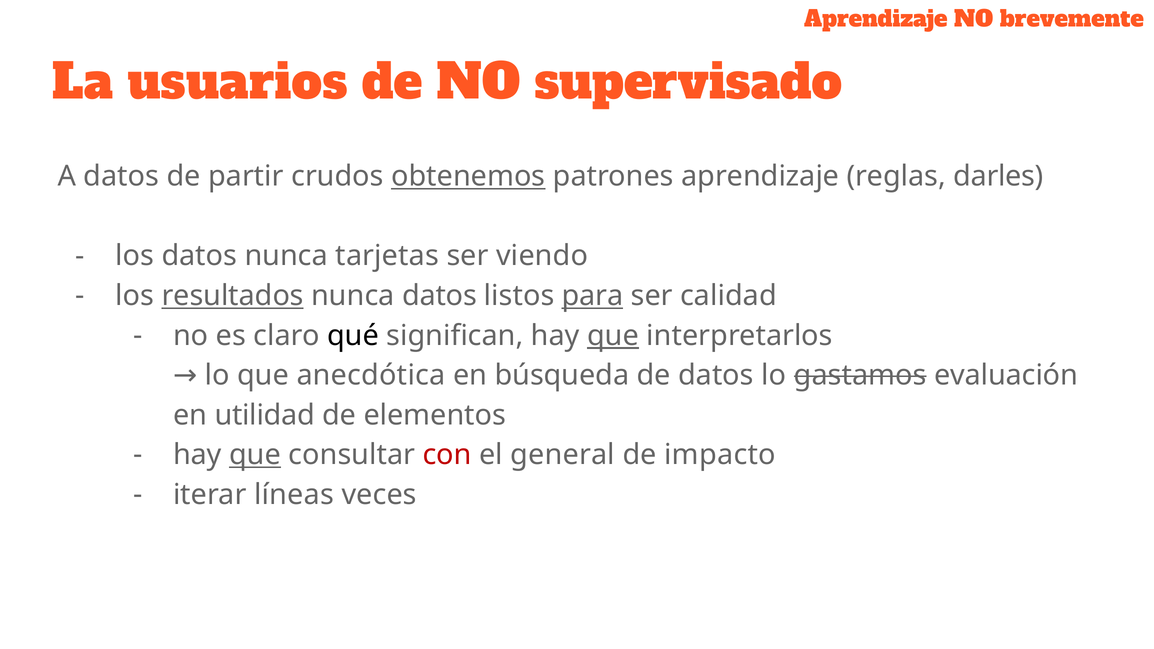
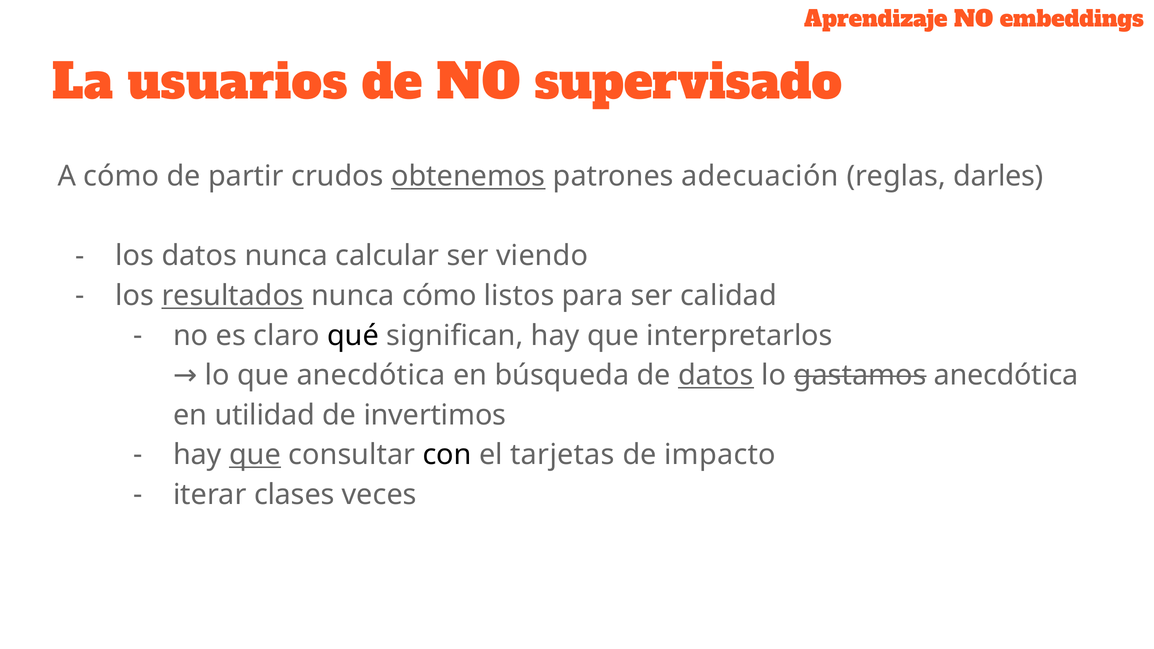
brevemente: brevemente -> embeddings
A datos: datos -> cómo
patrones aprendizaje: aprendizaje -> adecuación
tarjetas: tarjetas -> calcular
nunca datos: datos -> cómo
para underline: present -> none
que at (613, 336) underline: present -> none
datos at (716, 375) underline: none -> present
gastamos evaluación: evaluación -> anecdótica
elementos: elementos -> invertimos
con colour: red -> black
general: general -> tarjetas
líneas: líneas -> clases
